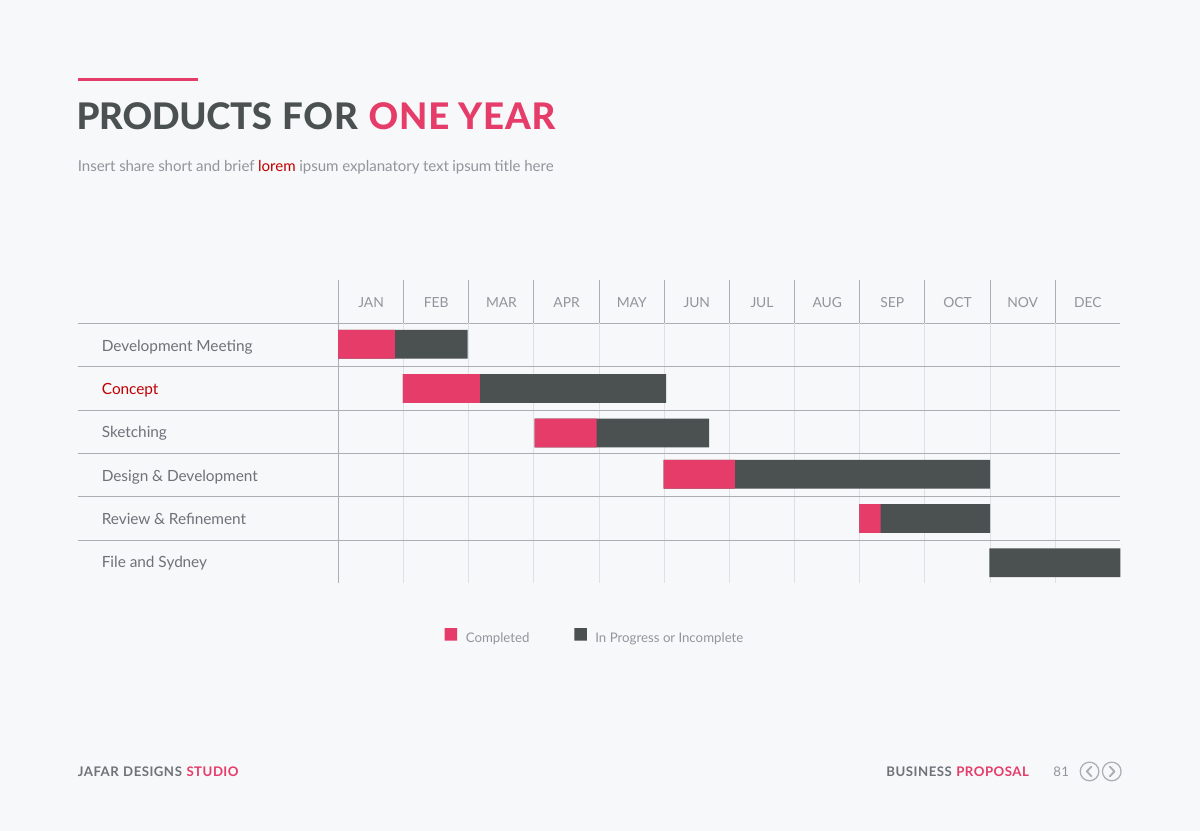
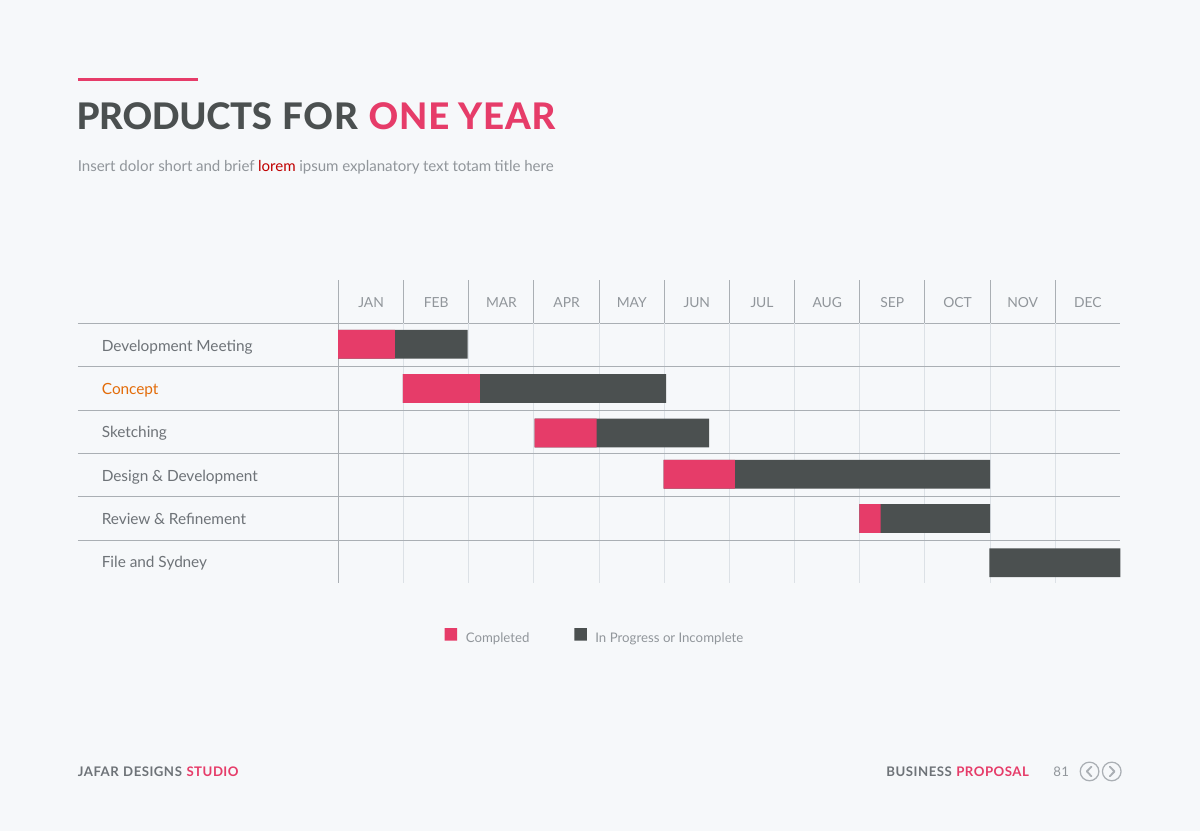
share: share -> dolor
text ipsum: ipsum -> totam
Concept colour: red -> orange
